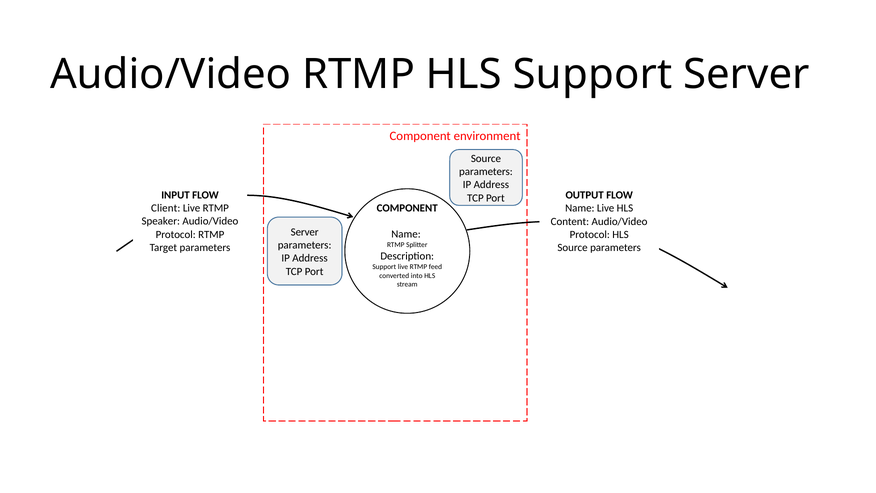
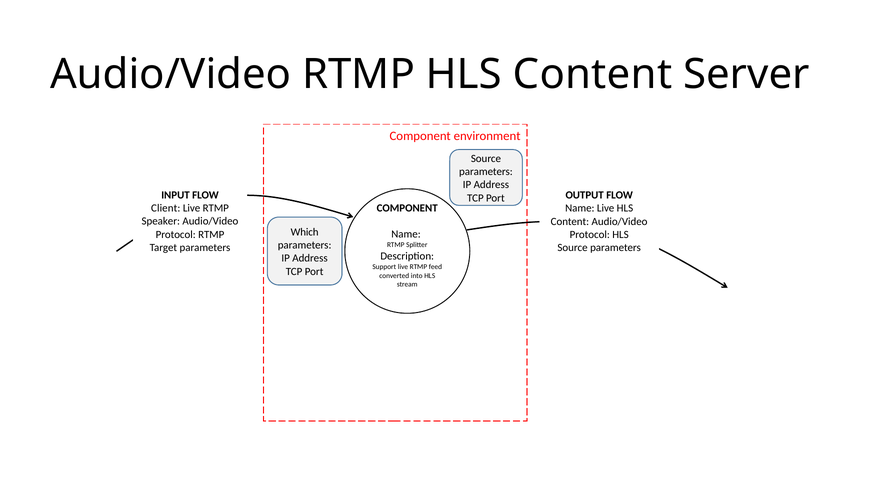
RTMP HLS Support: Support -> Content
Server at (305, 232): Server -> Which
